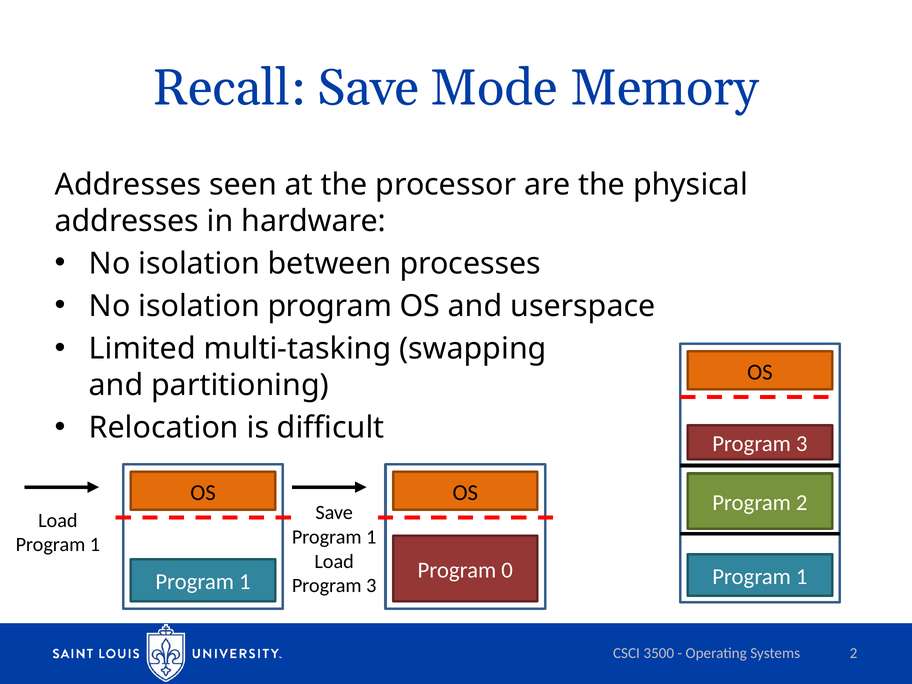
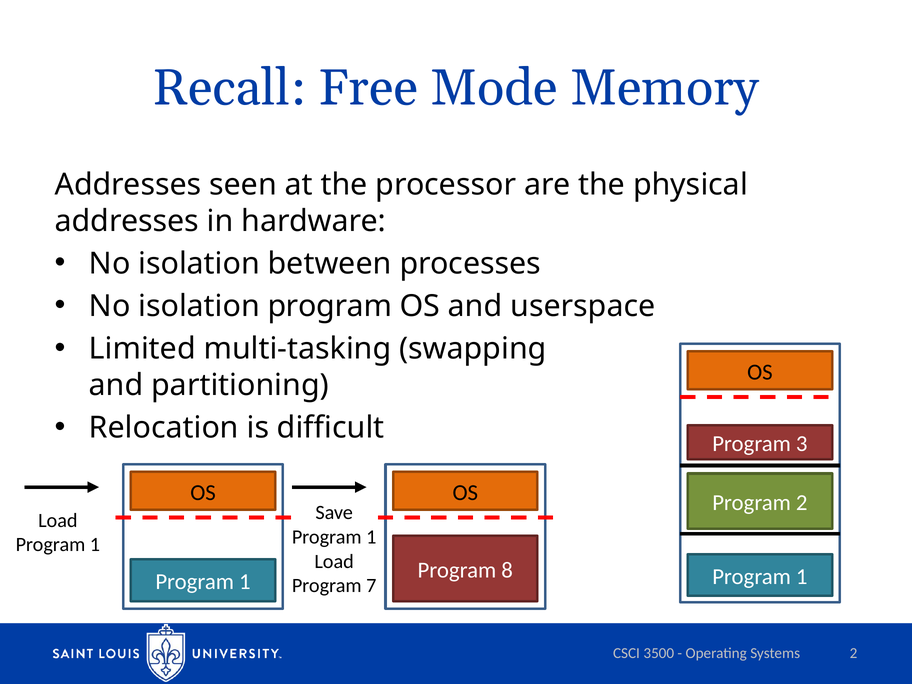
Recall Save: Save -> Free
0: 0 -> 8
3 at (371, 586): 3 -> 7
